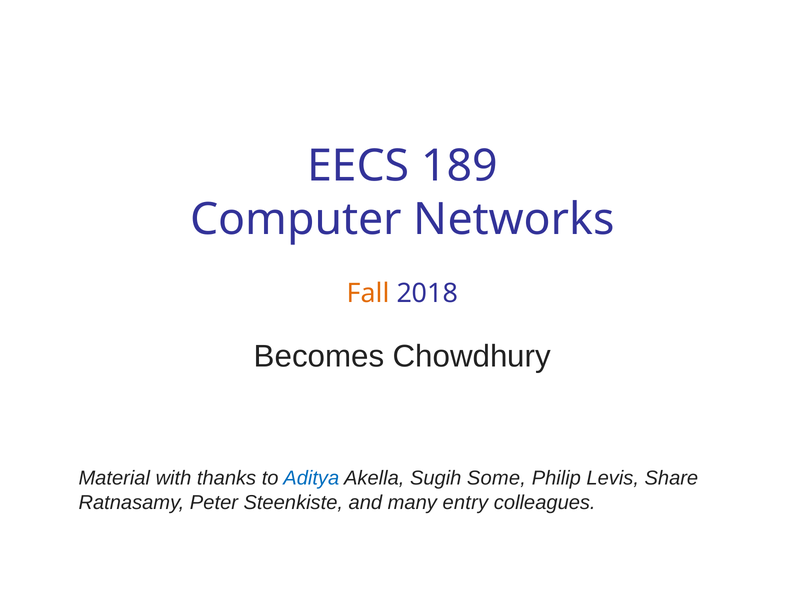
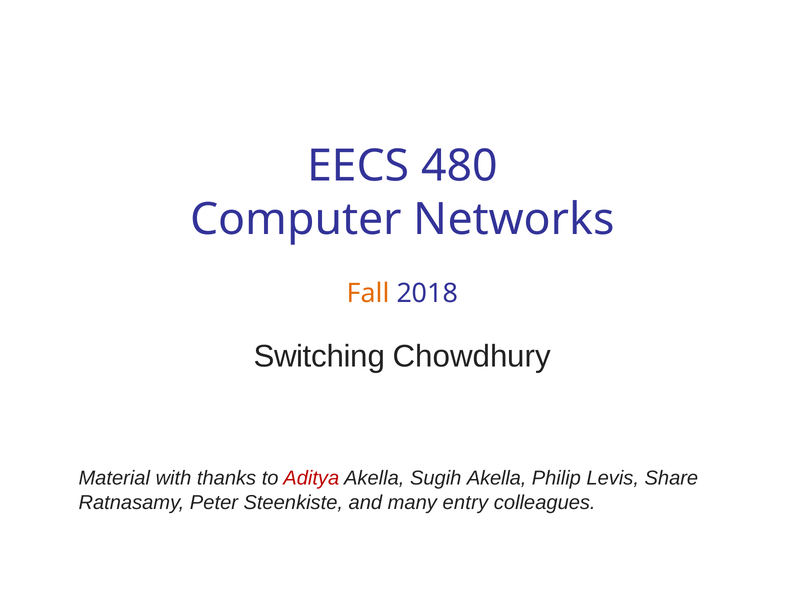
189: 189 -> 480
Becomes: Becomes -> Switching
Aditya colour: blue -> red
Sugih Some: Some -> Akella
